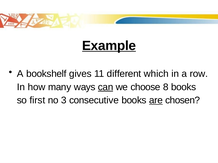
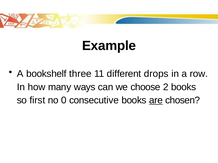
Example underline: present -> none
gives: gives -> three
which: which -> drops
can underline: present -> none
8: 8 -> 2
3: 3 -> 0
